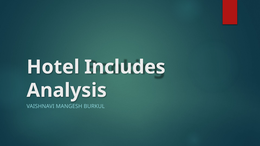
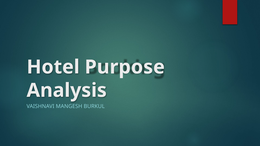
Includes: Includes -> Purpose
